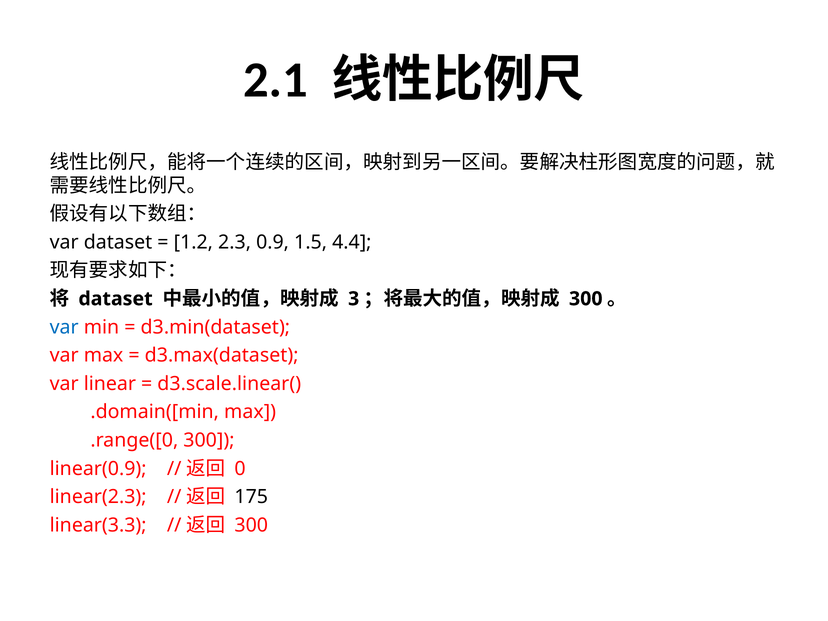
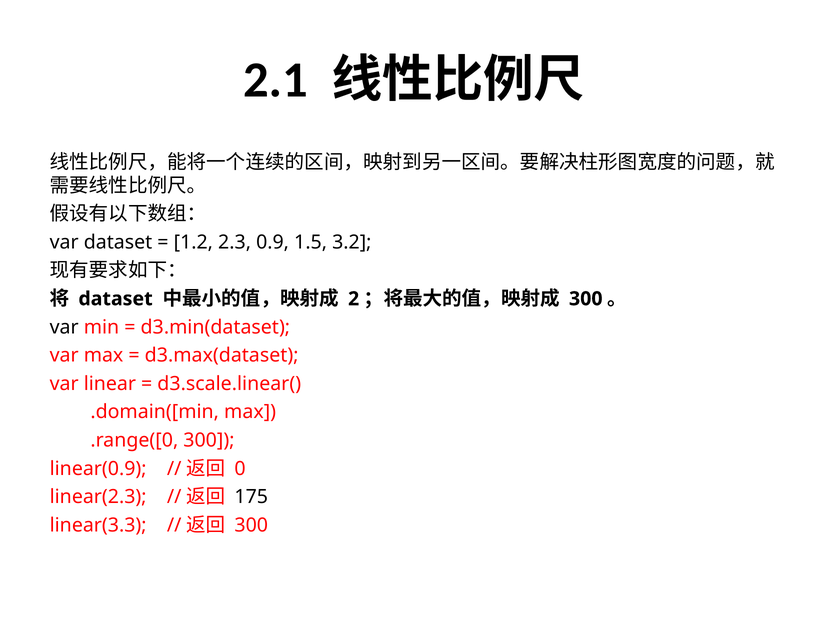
4.4: 4.4 -> 3.2
3: 3 -> 2
var at (64, 327) colour: blue -> black
